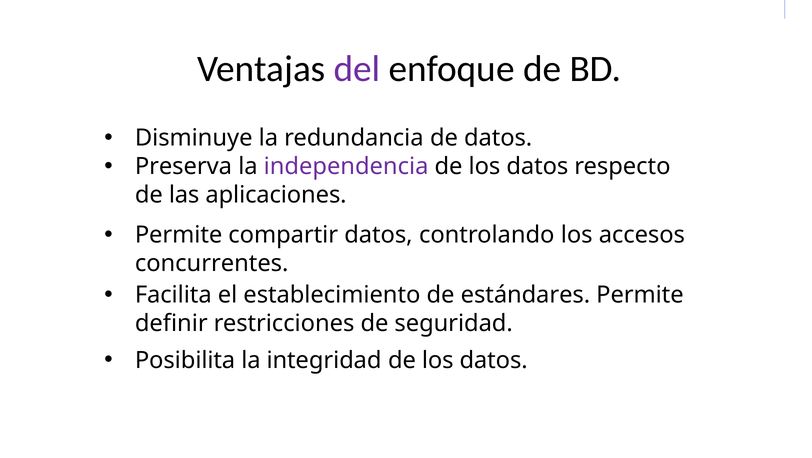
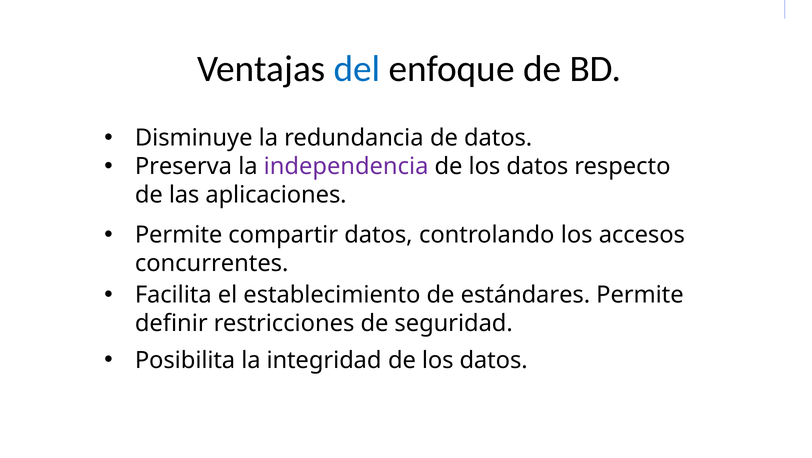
del colour: purple -> blue
